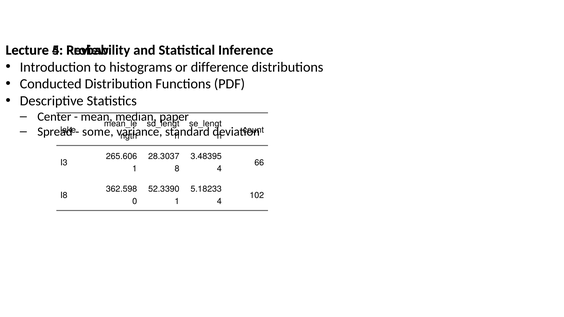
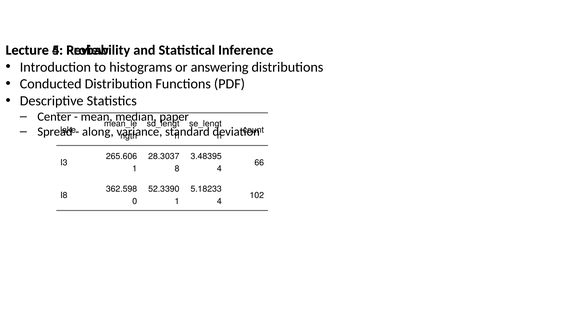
difference: difference -> answering
some: some -> along
